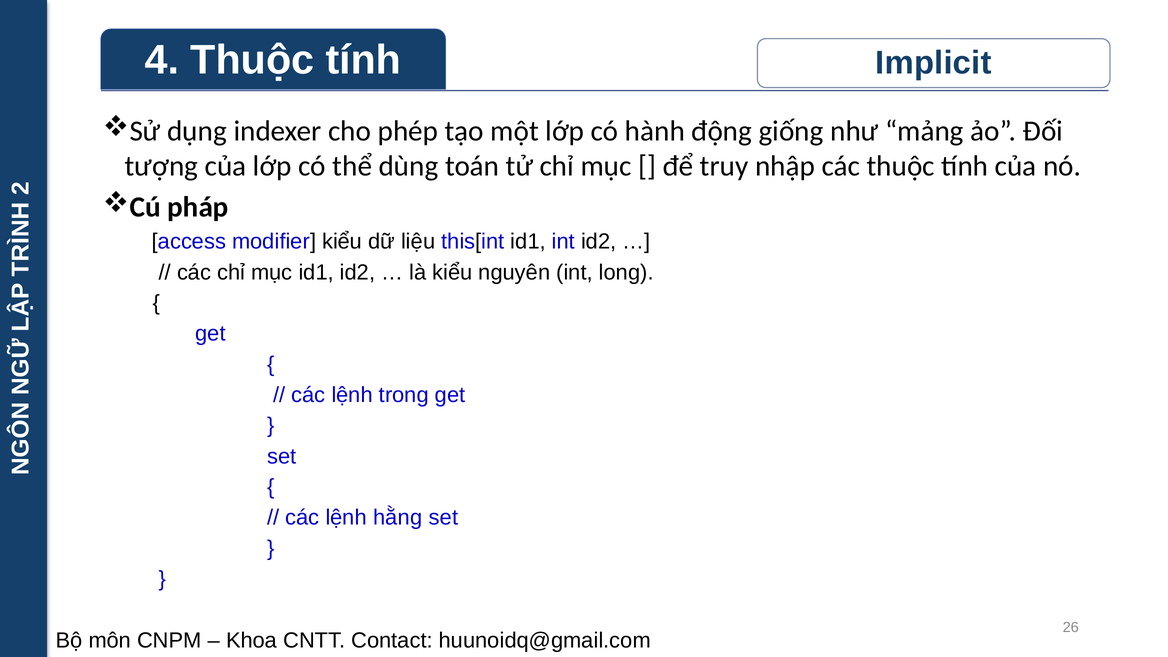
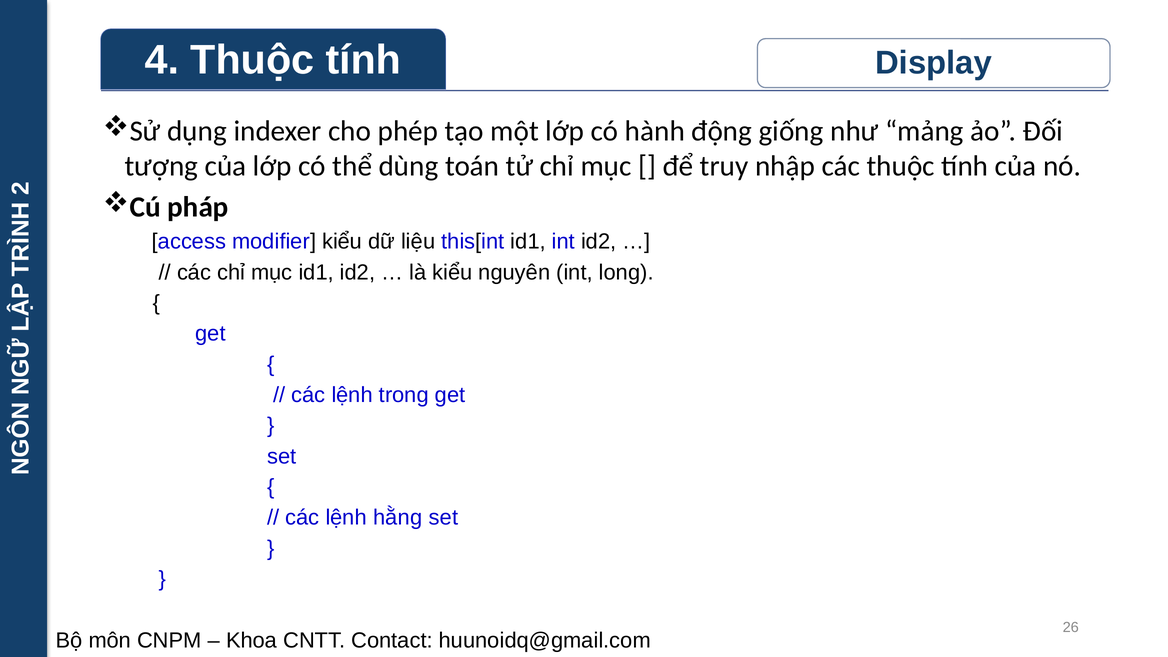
Implicit: Implicit -> Display
